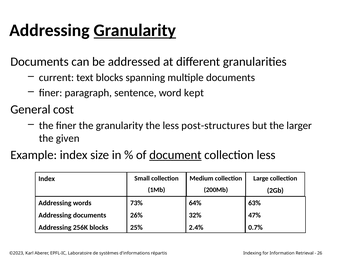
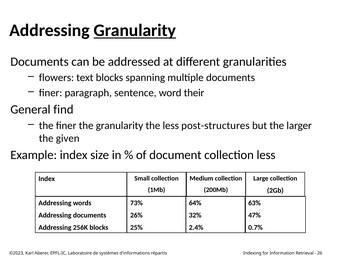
current: current -> flowers
kept: kept -> their
cost: cost -> find
document underline: present -> none
